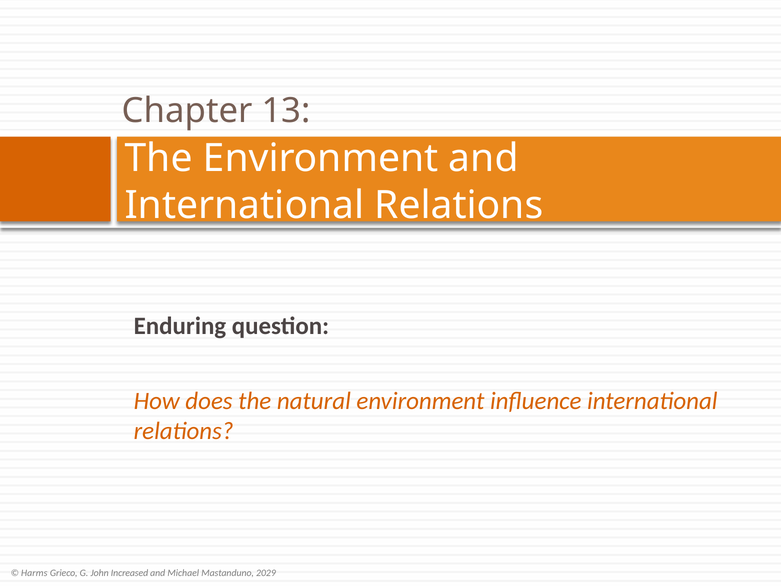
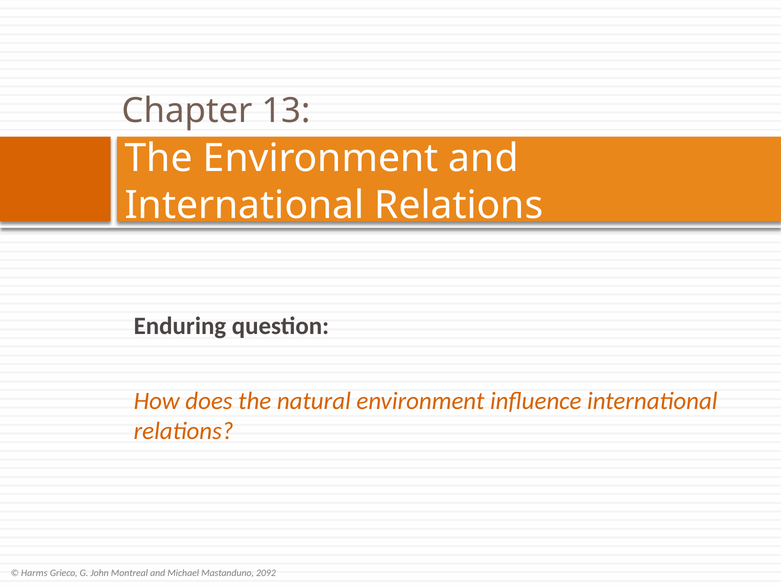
Increased: Increased -> Montreal
2029: 2029 -> 2092
